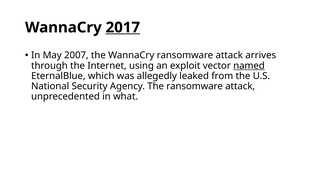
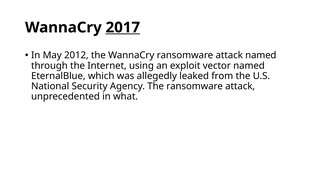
2007: 2007 -> 2012
attack arrives: arrives -> named
named at (249, 66) underline: present -> none
